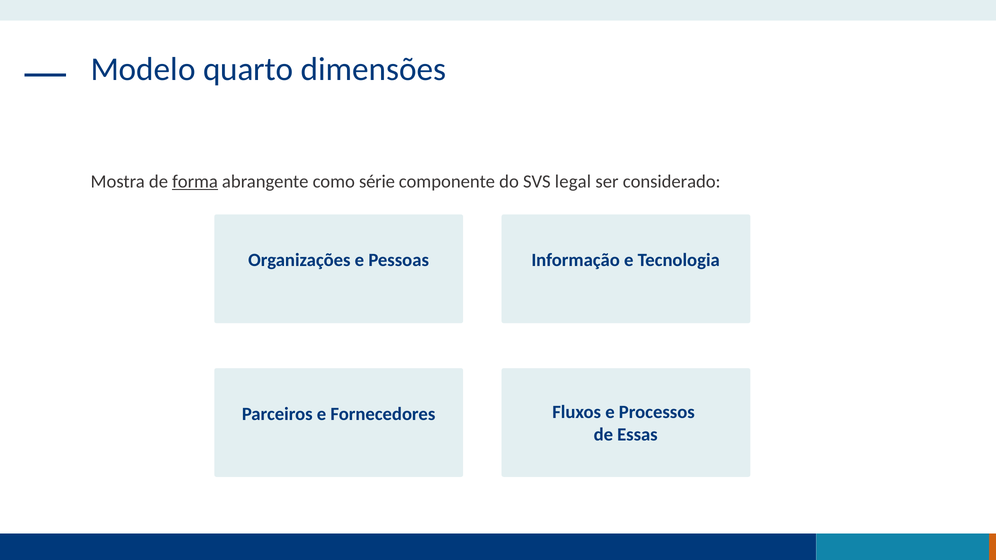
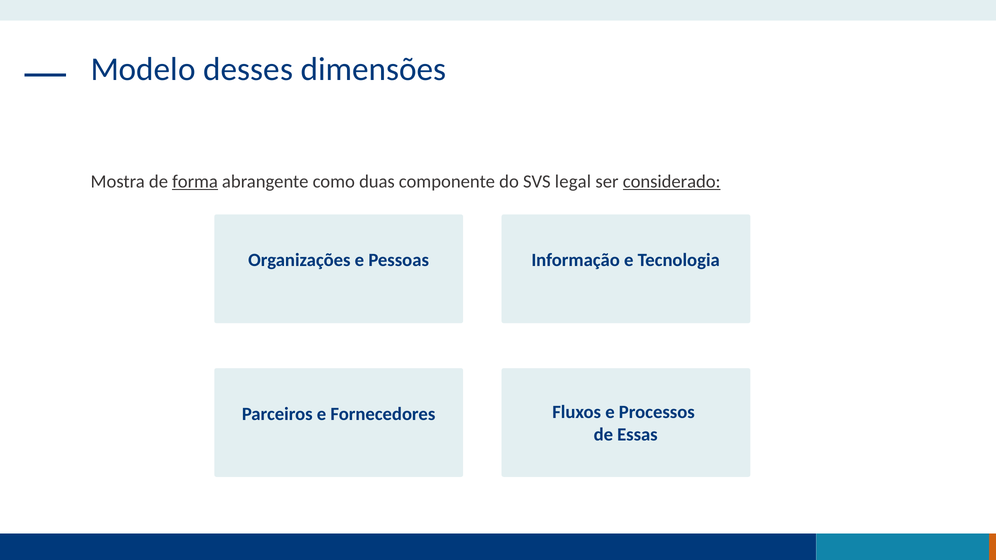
quarto: quarto -> desses
série: série -> duas
considerado underline: none -> present
